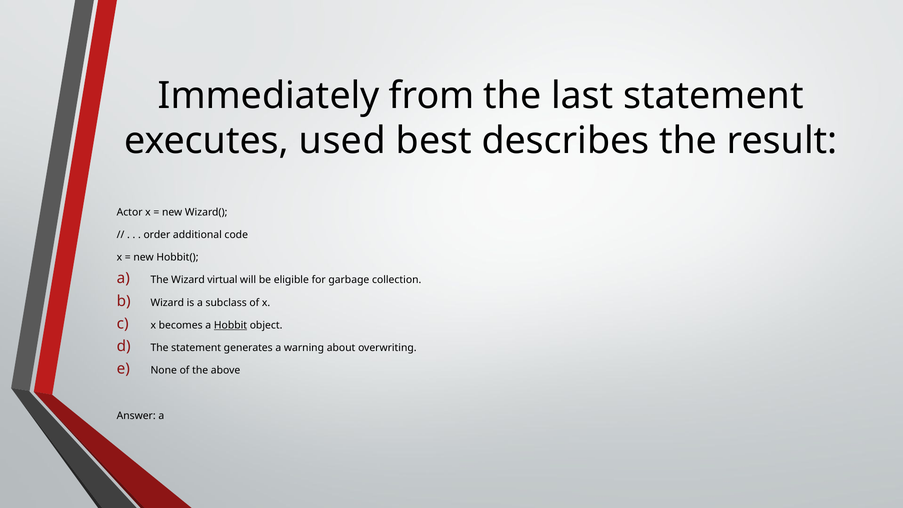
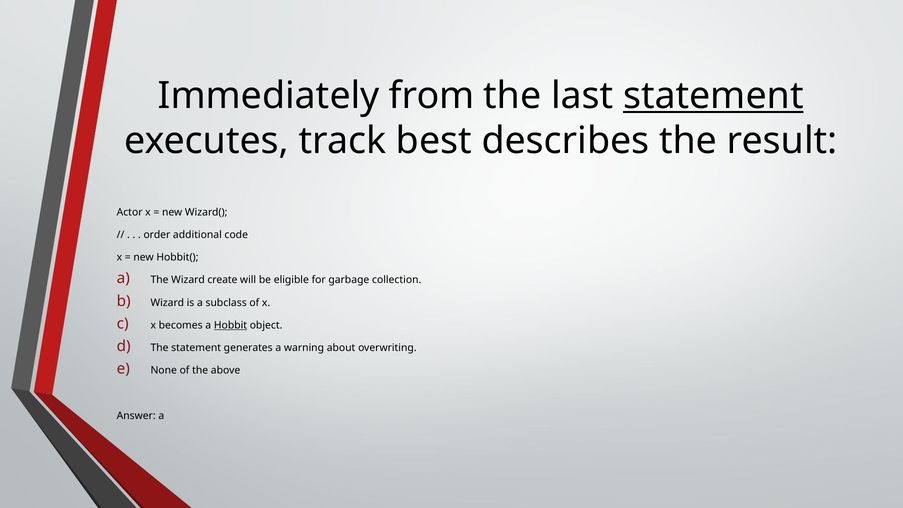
statement at (713, 96) underline: none -> present
used: used -> track
virtual: virtual -> create
